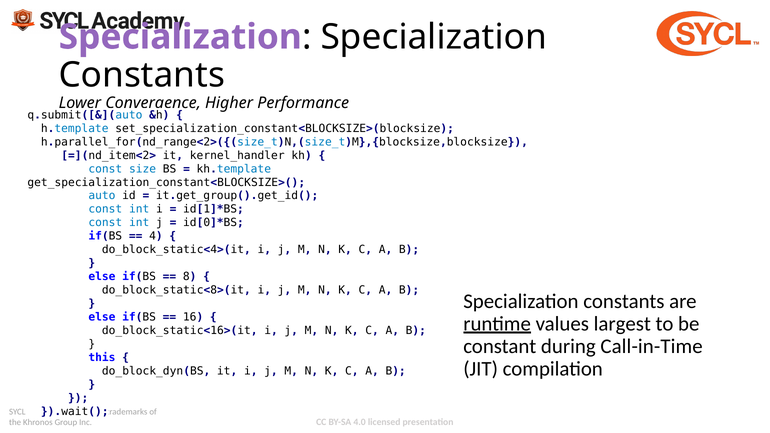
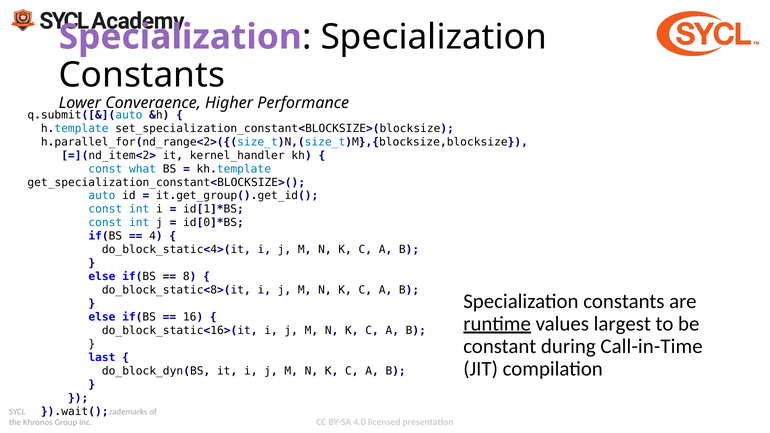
size: size -> what
this: this -> last
